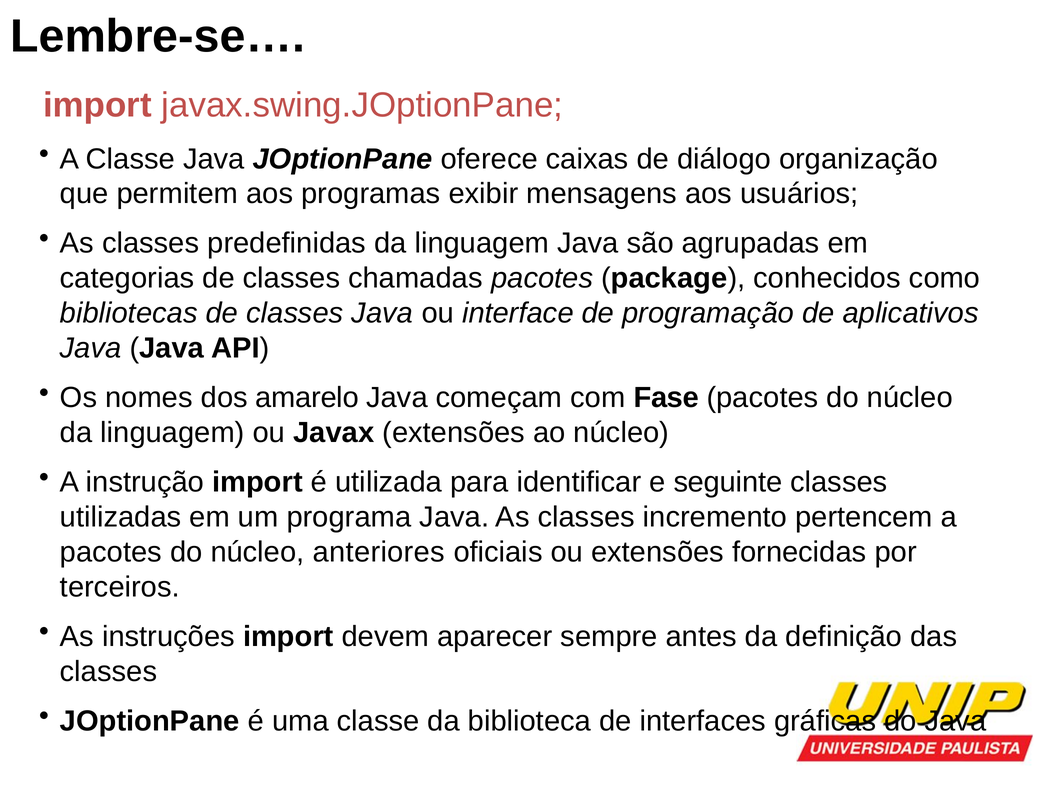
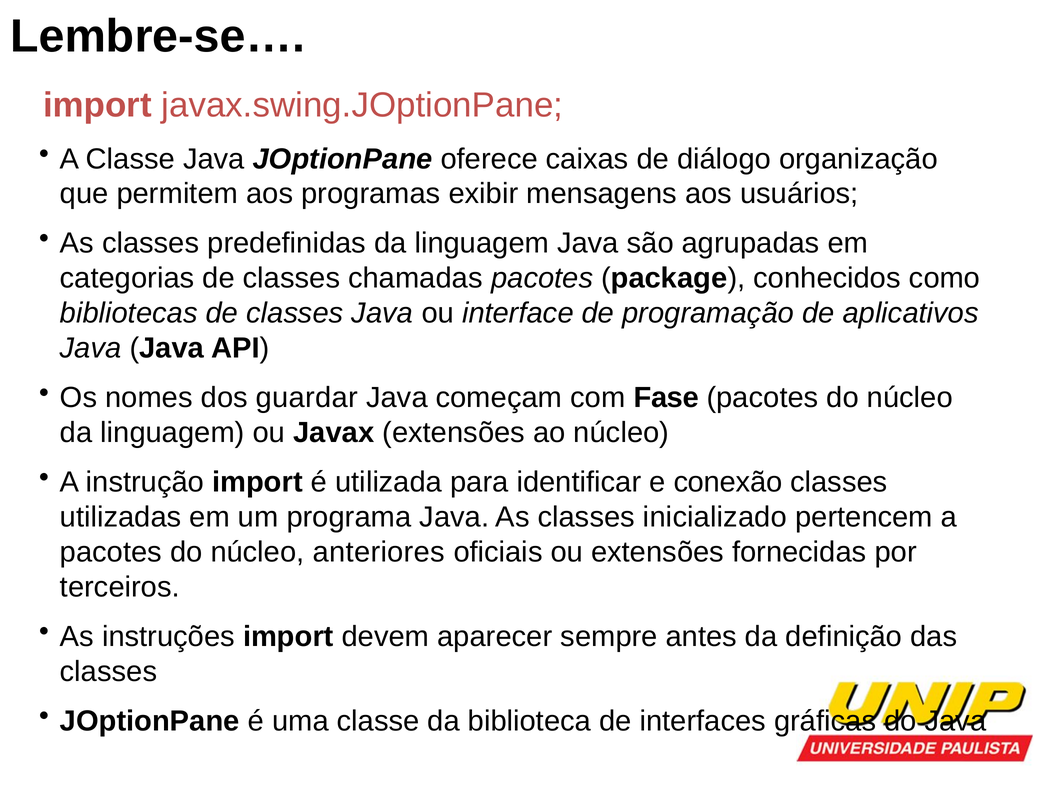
amarelo: amarelo -> guardar
seguinte: seguinte -> conexão
incremento: incremento -> inicializado
